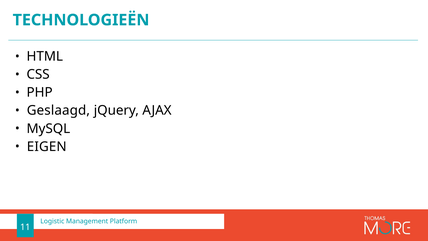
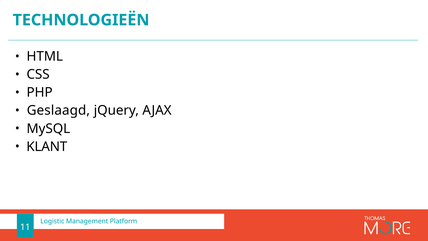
EIGEN: EIGEN -> KLANT
